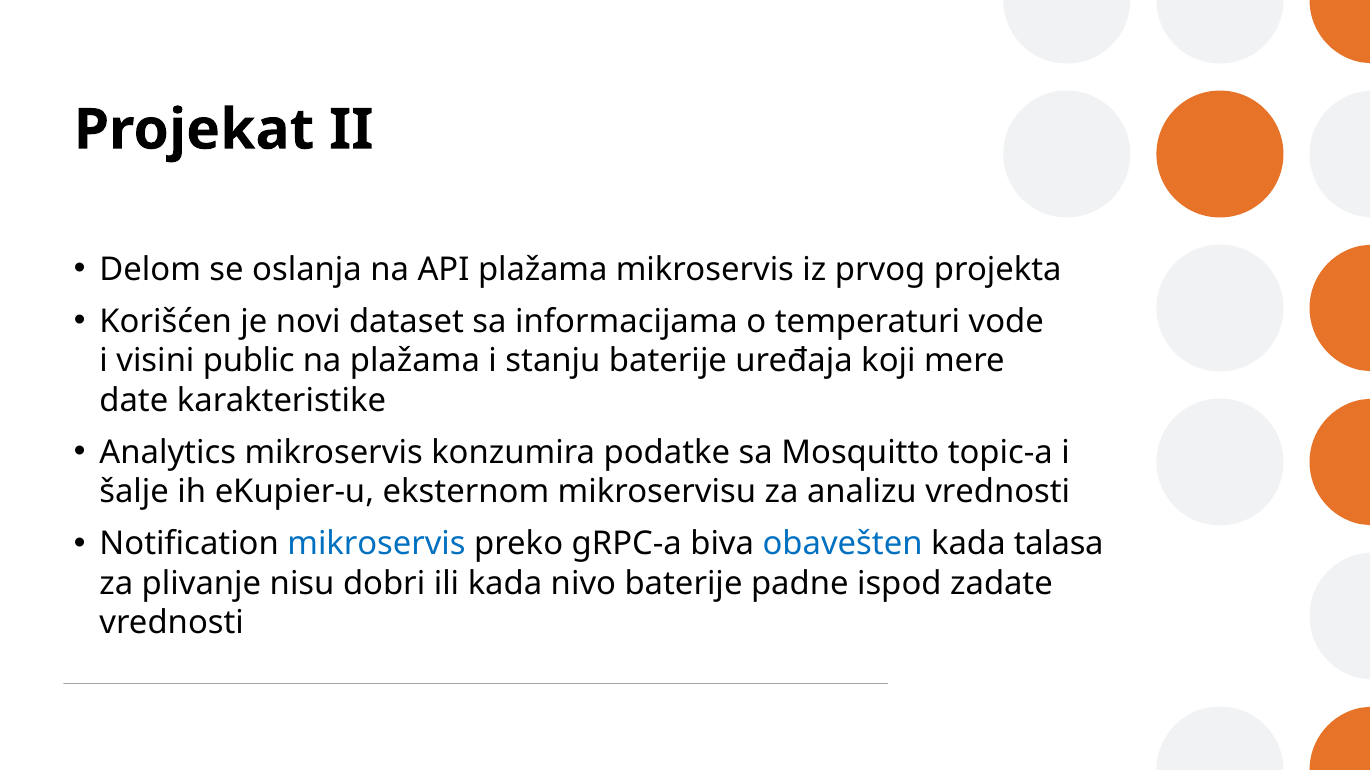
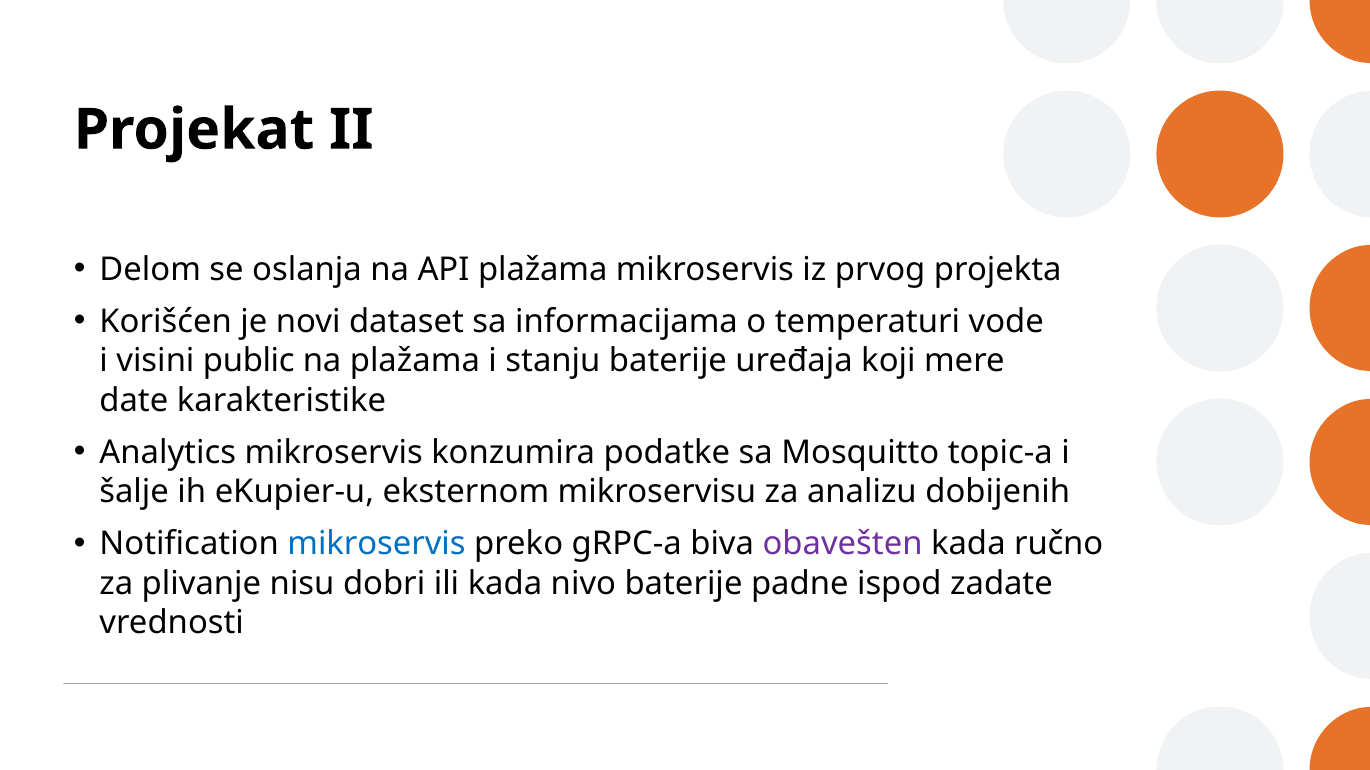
analizu vrednosti: vrednosti -> dobijenih
obavešten colour: blue -> purple
talasa: talasa -> ručno
